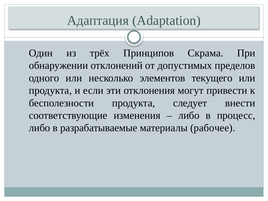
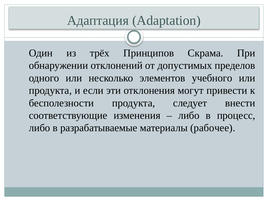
текущего: текущего -> учебного
